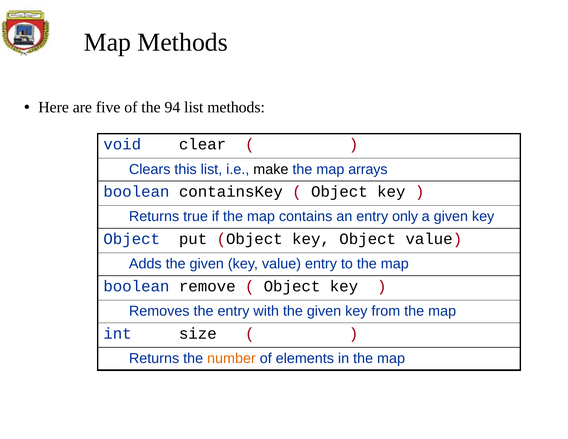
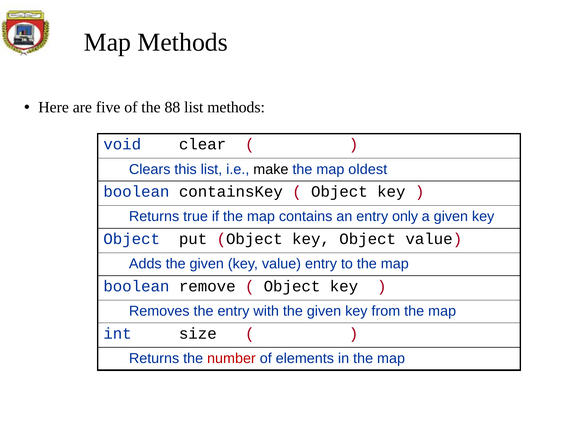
94: 94 -> 88
arrays: arrays -> oldest
number colour: orange -> red
